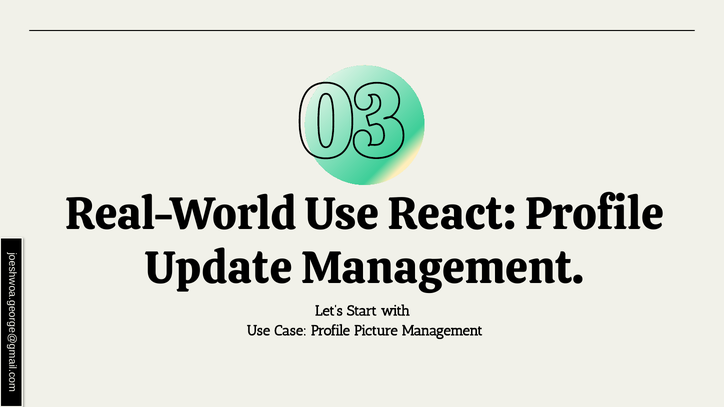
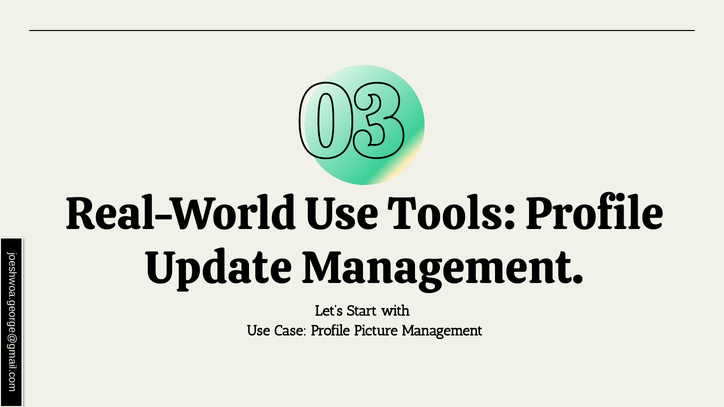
React: React -> Tools
